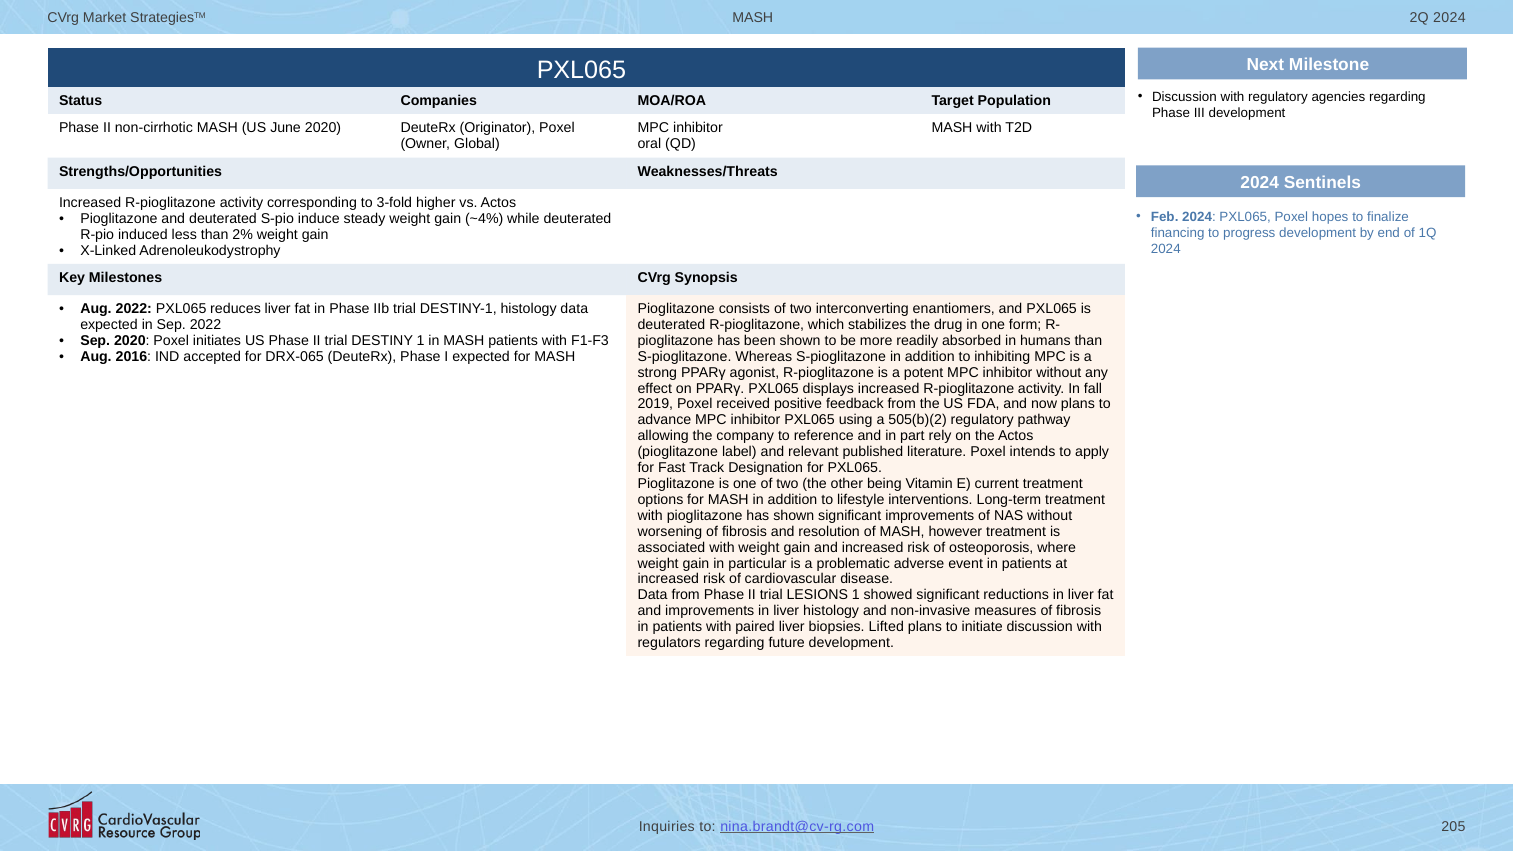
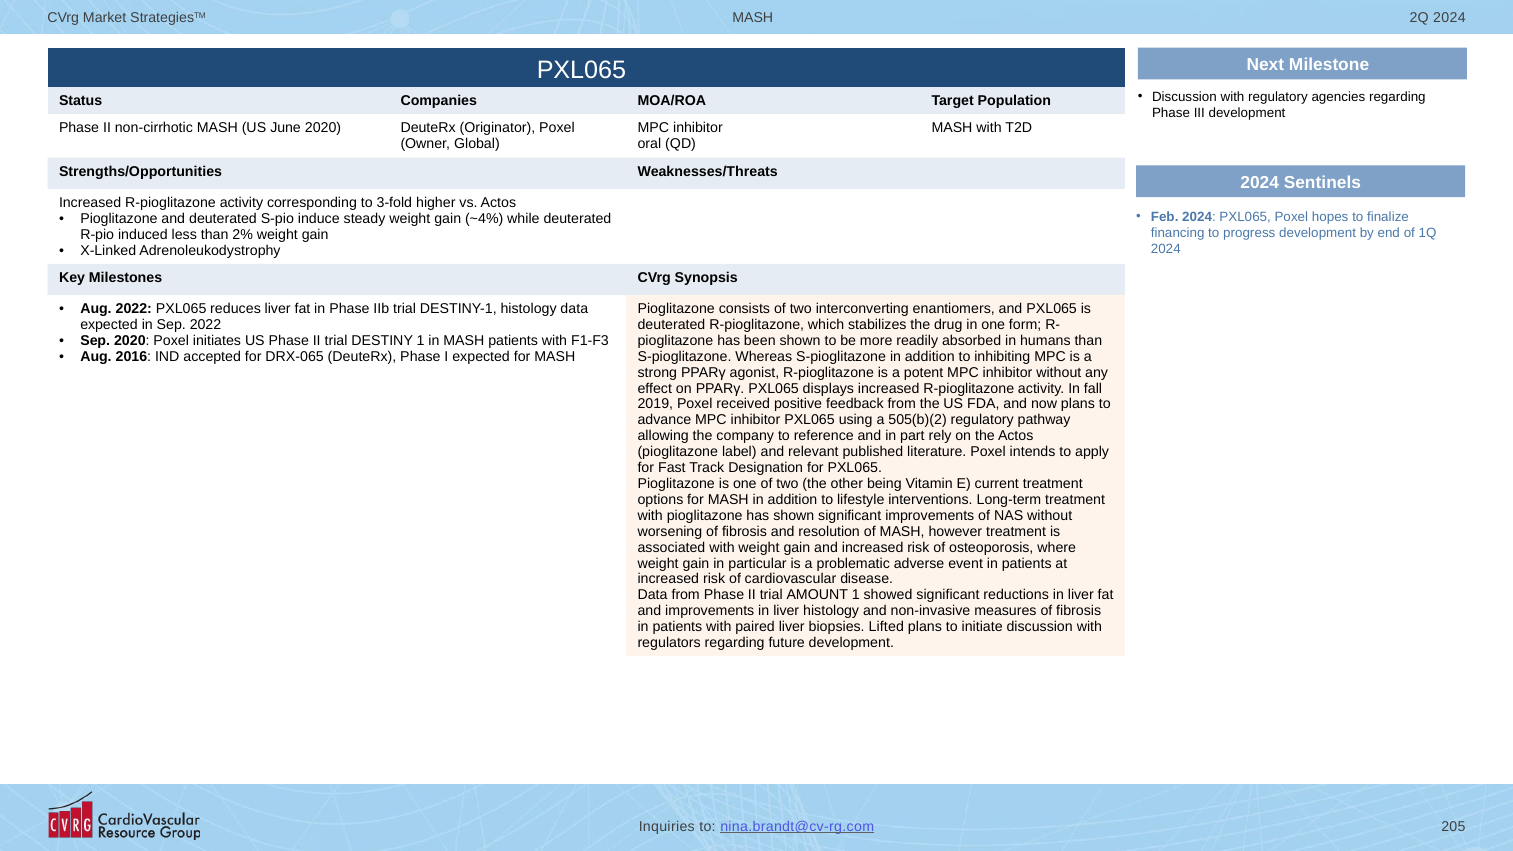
LESIONS: LESIONS -> AMOUNT
